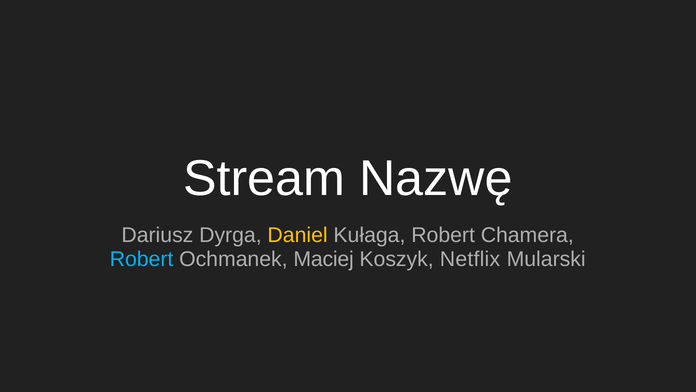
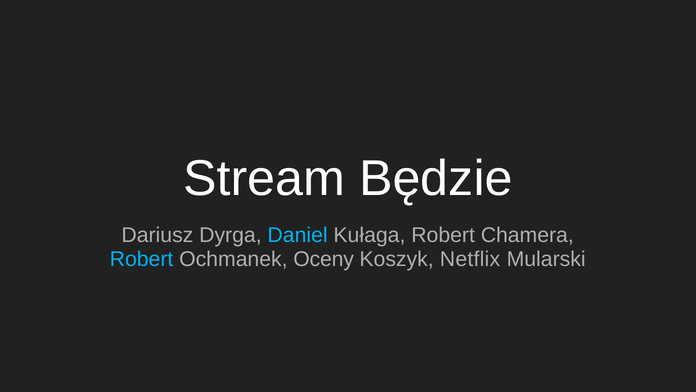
Nazwę: Nazwę -> Będzie
Daniel colour: yellow -> light blue
Maciej: Maciej -> Oceny
